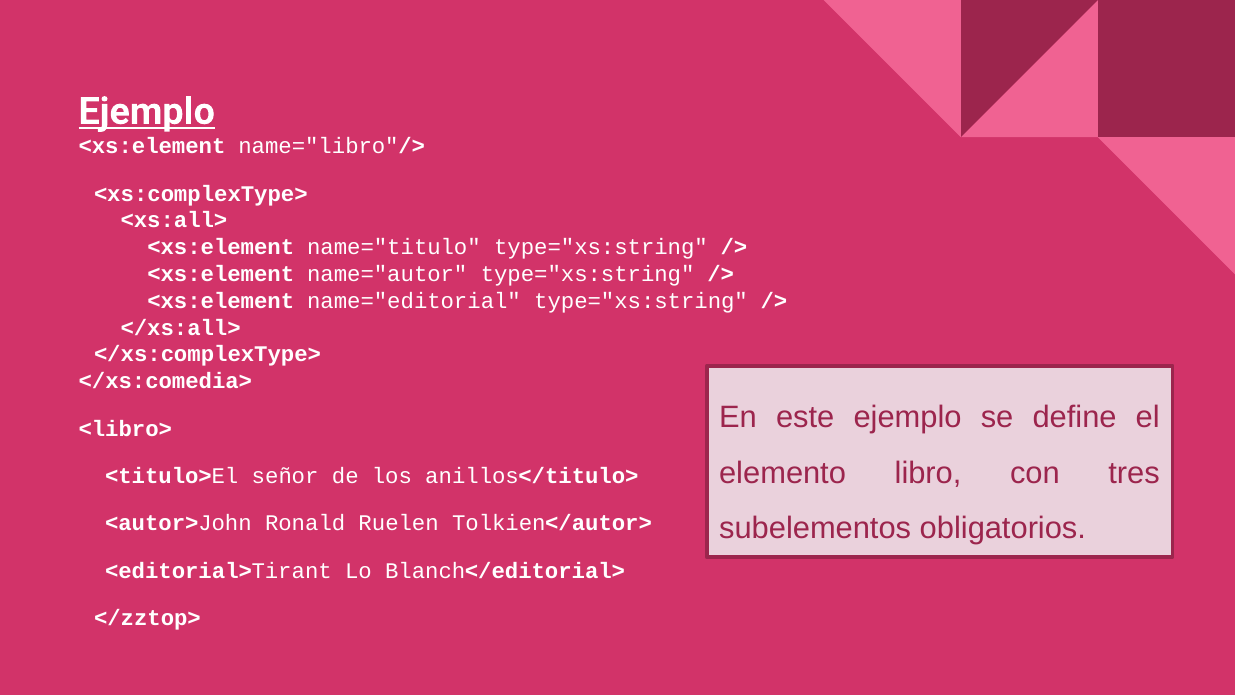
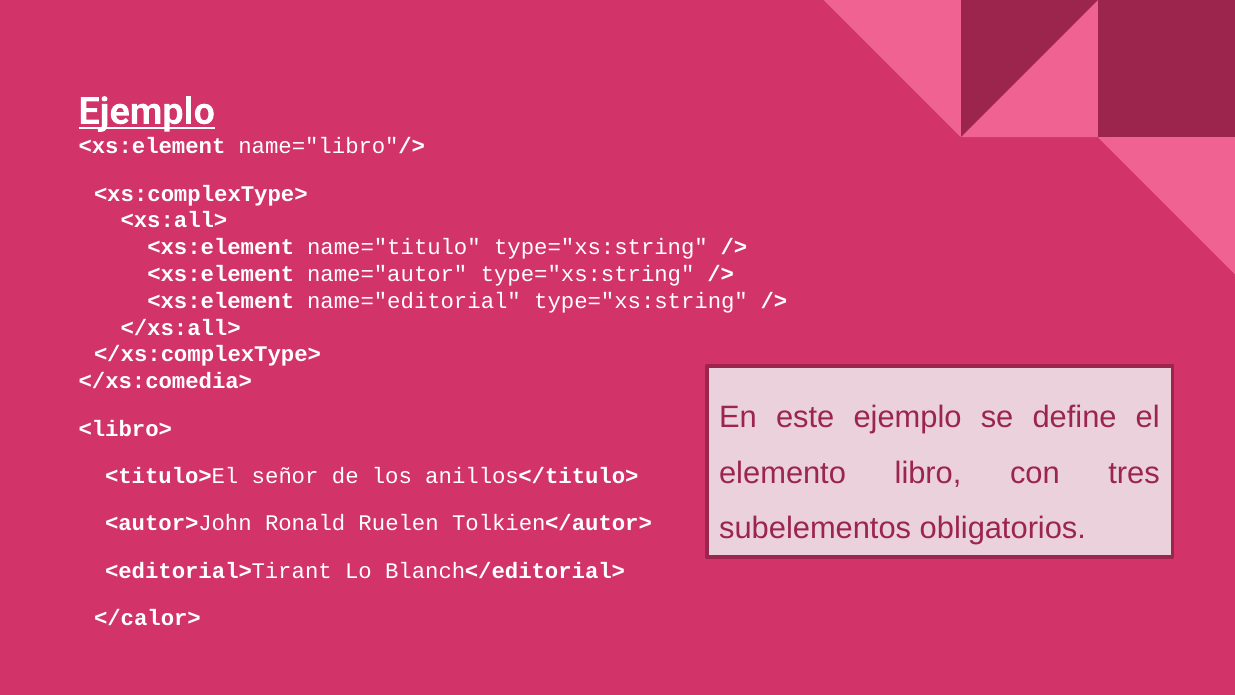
</zztop>: </zztop> -> </calor>
